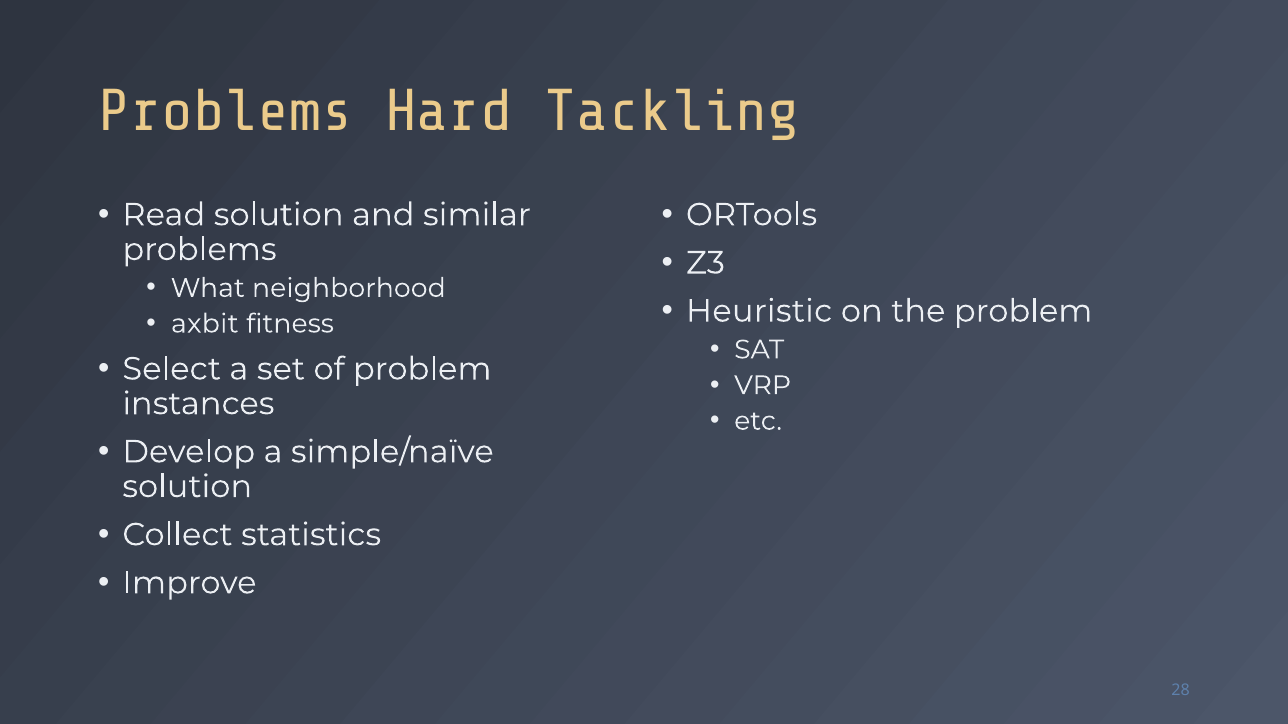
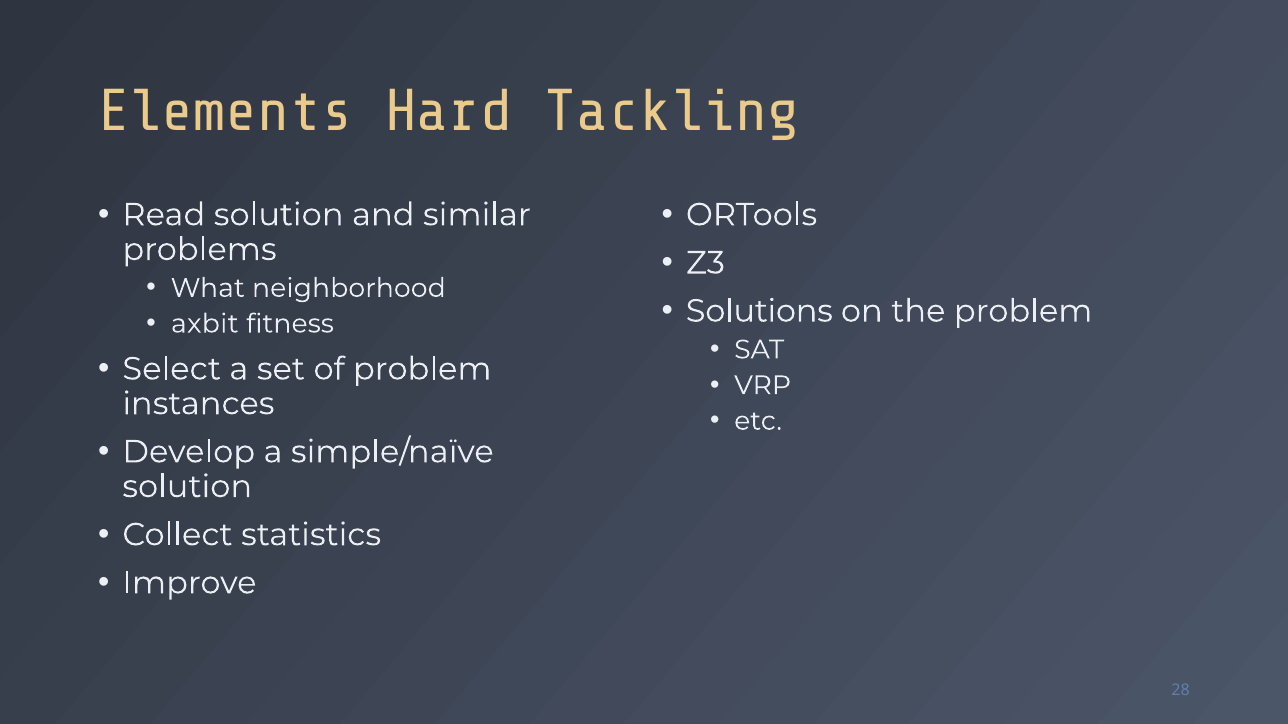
Problems at (226, 111): Problems -> Elements
Heuristic: Heuristic -> Solutions
